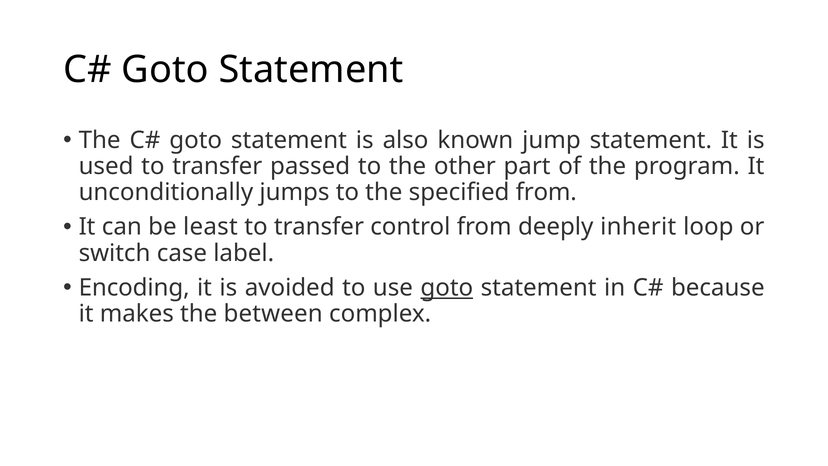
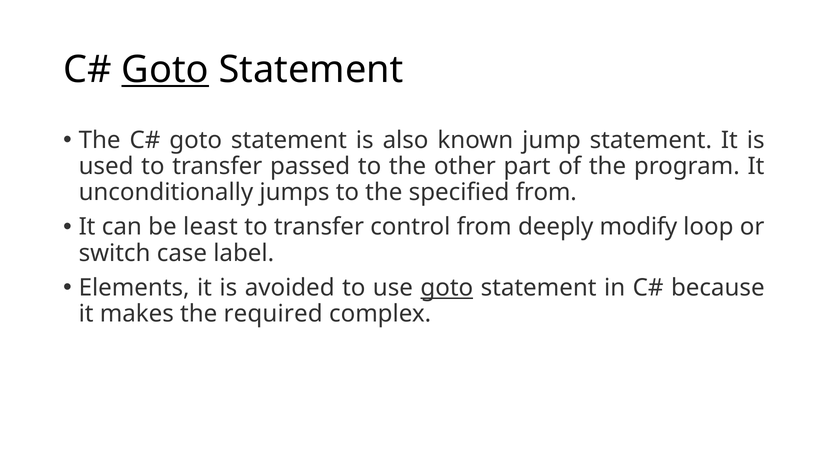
Goto at (165, 70) underline: none -> present
inherit: inherit -> modify
Encoding: Encoding -> Elements
between: between -> required
